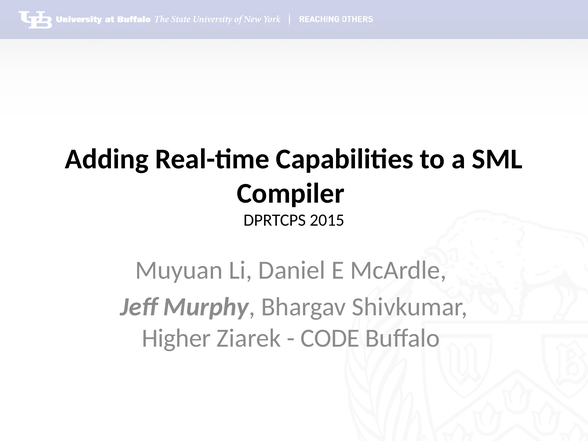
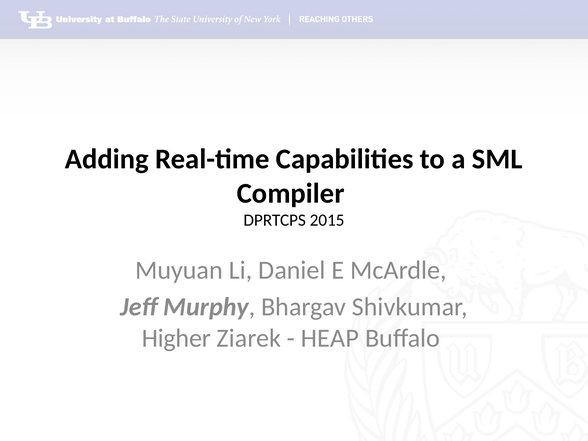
CODE: CODE -> HEAP
